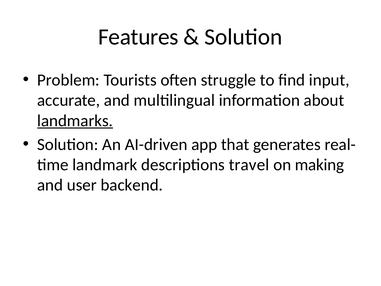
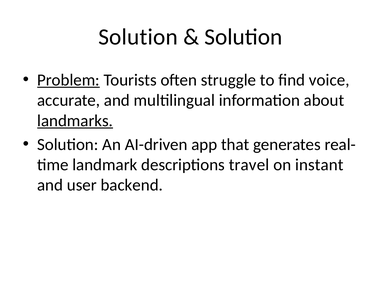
Features at (138, 37): Features -> Solution
Problem underline: none -> present
input: input -> voice
making: making -> instant
